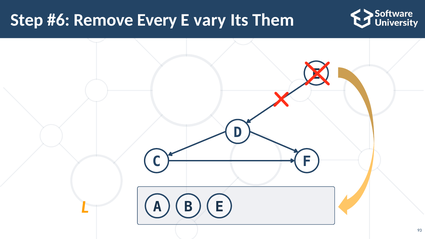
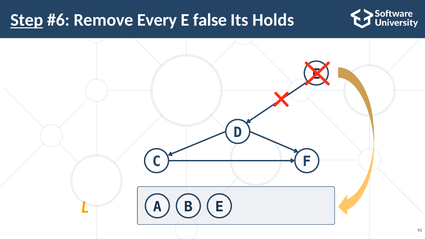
Step underline: none -> present
vary: vary -> false
Them: Them -> Holds
